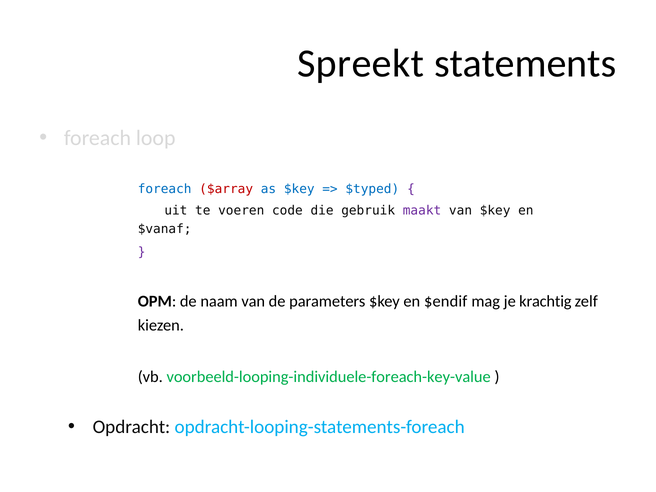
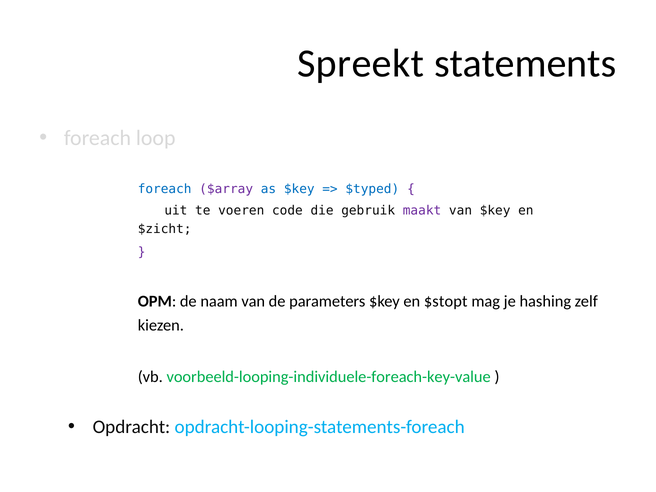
$array colour: red -> purple
$vanaf: $vanaf -> $zicht
$endif: $endif -> $stopt
krachtig: krachtig -> hashing
